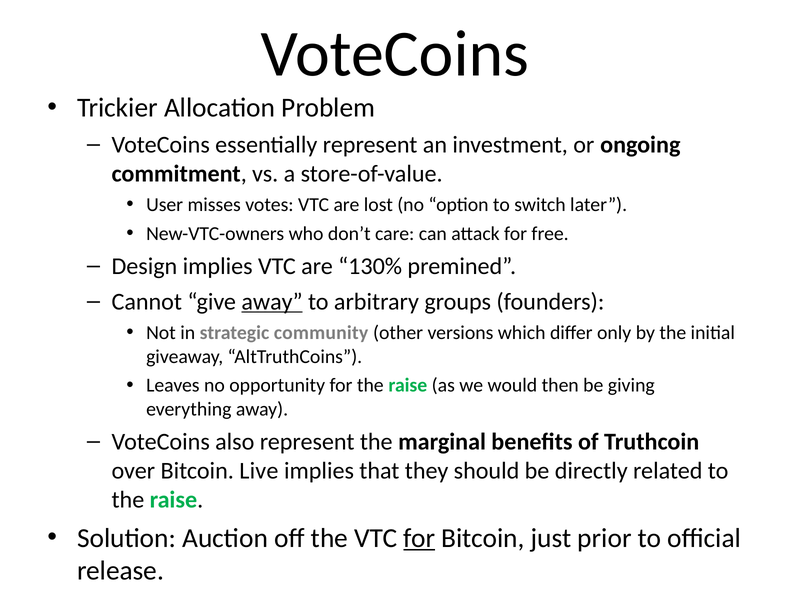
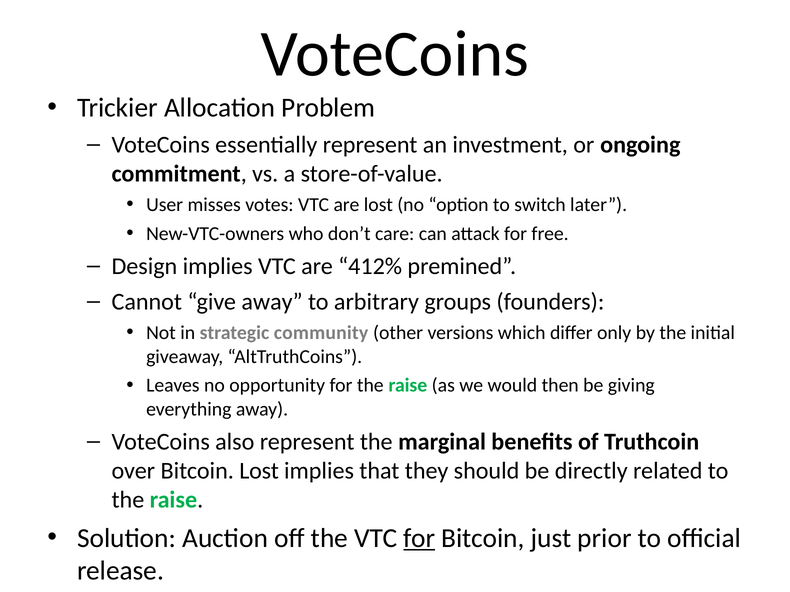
130%: 130% -> 412%
away at (272, 302) underline: present -> none
Bitcoin Live: Live -> Lost
